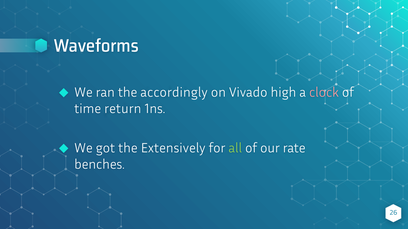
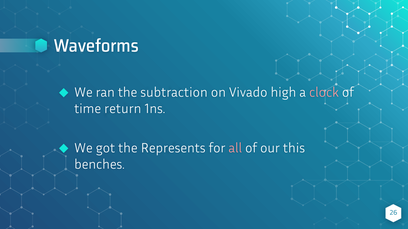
accordingly: accordingly -> subtraction
Extensively: Extensively -> Represents
all colour: light green -> pink
rate: rate -> this
